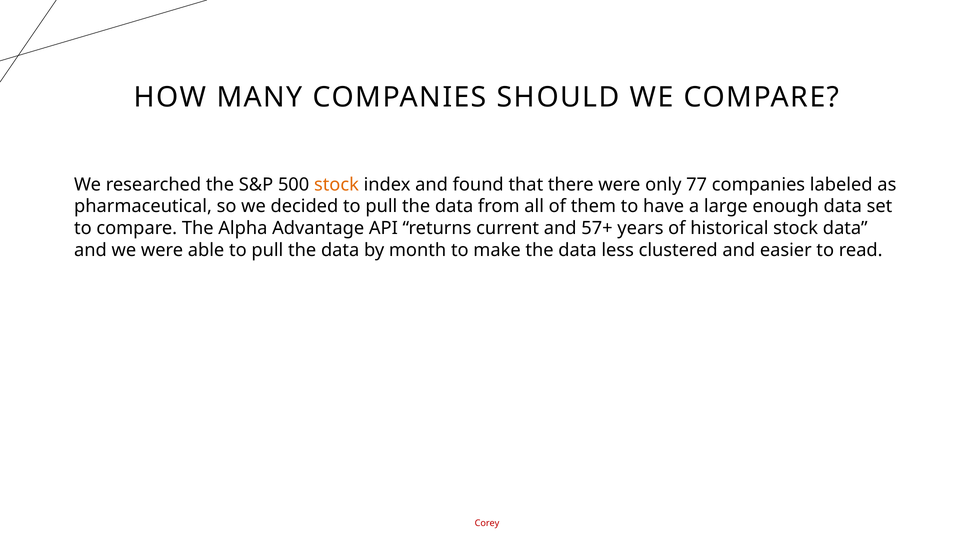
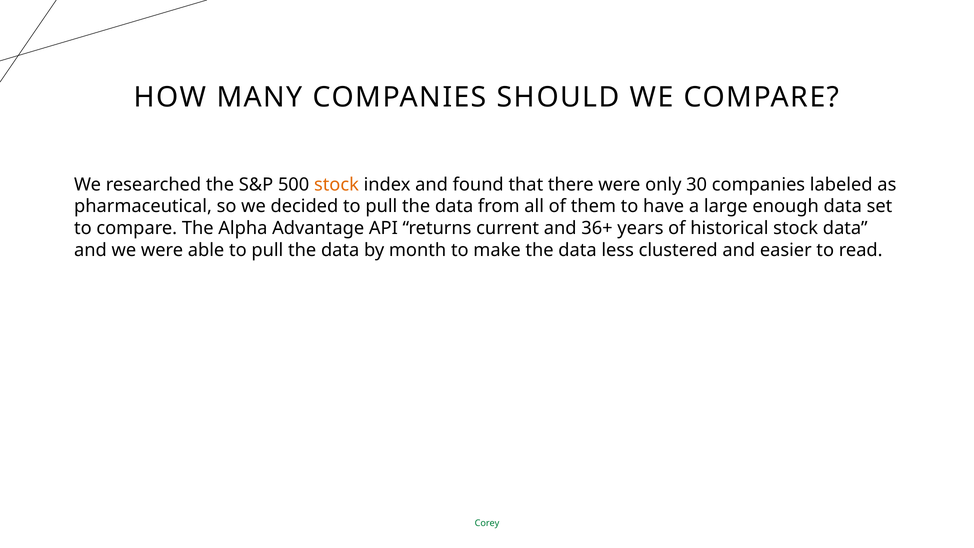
77: 77 -> 30
57+: 57+ -> 36+
Corey colour: red -> green
